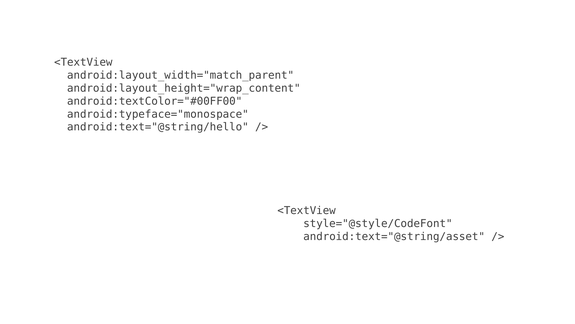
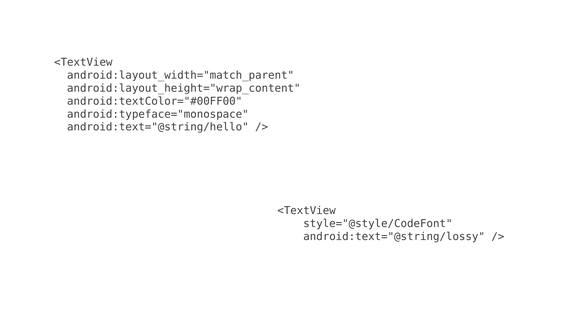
android:text="@string/asset: android:text="@string/asset -> android:text="@string/lossy
